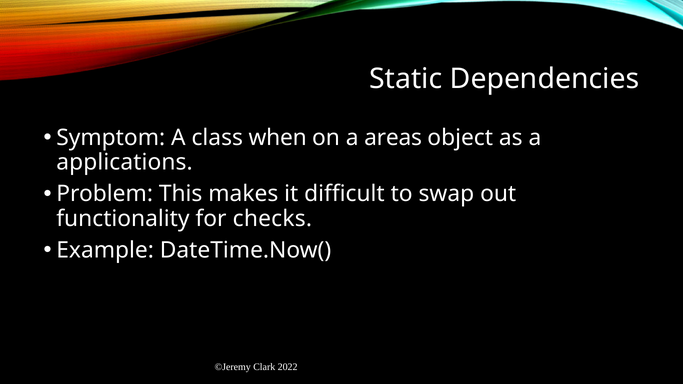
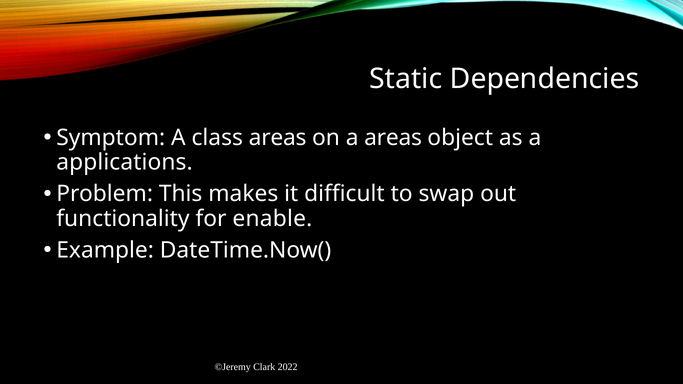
class when: when -> areas
checks: checks -> enable
